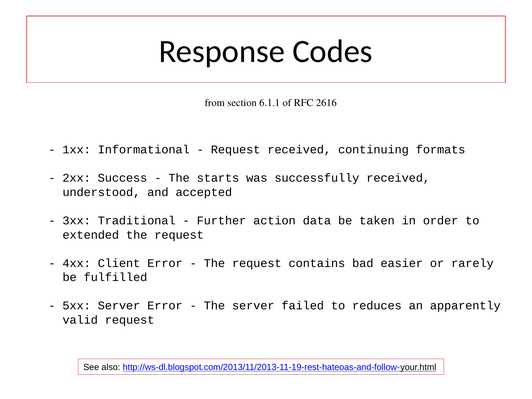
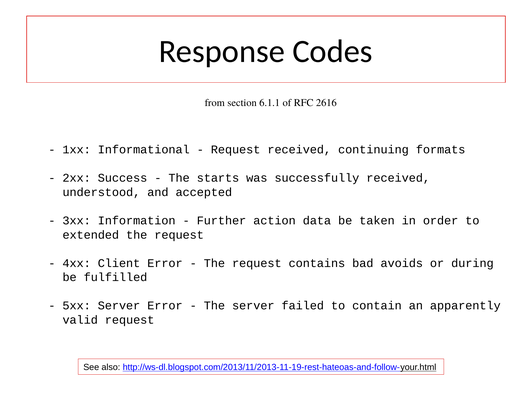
Traditional: Traditional -> Information
easier: easier -> avoids
rarely: rarely -> during
reduces: reduces -> contain
